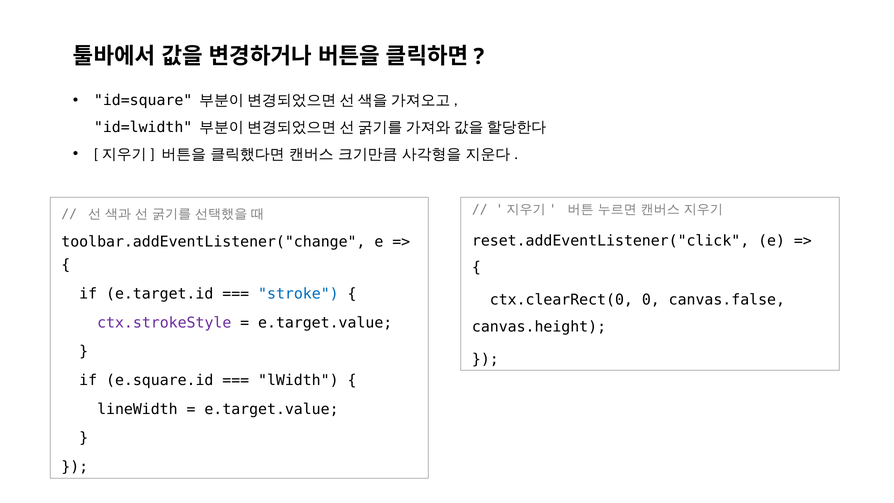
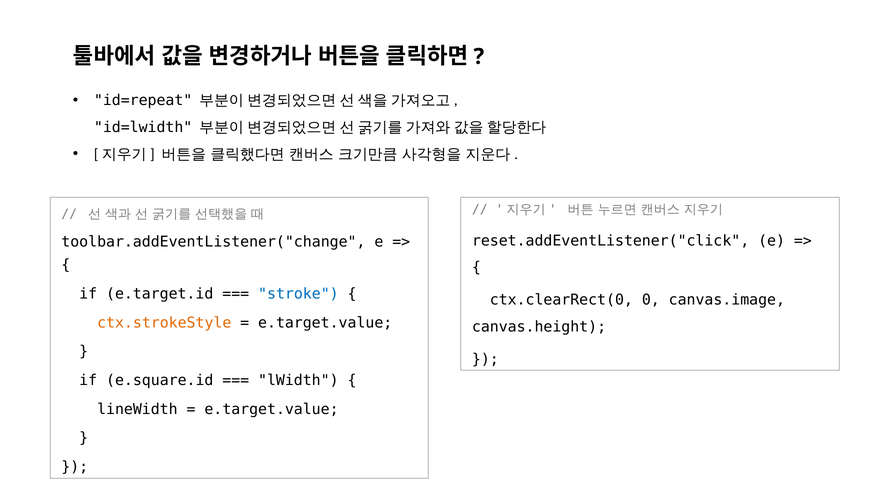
id=square: id=square -> id=repeat
canvas.false: canvas.false -> canvas.image
ctx.strokeStyle colour: purple -> orange
